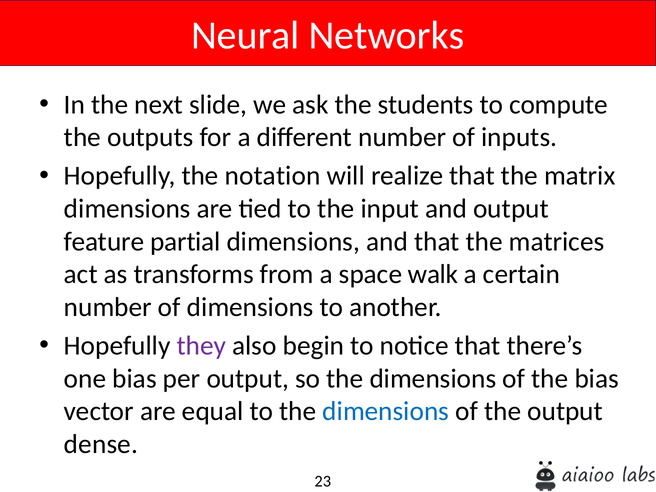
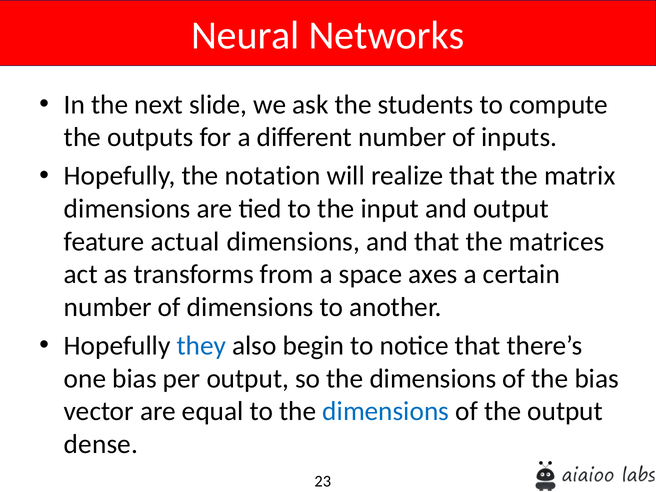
partial: partial -> actual
walk: walk -> axes
they colour: purple -> blue
